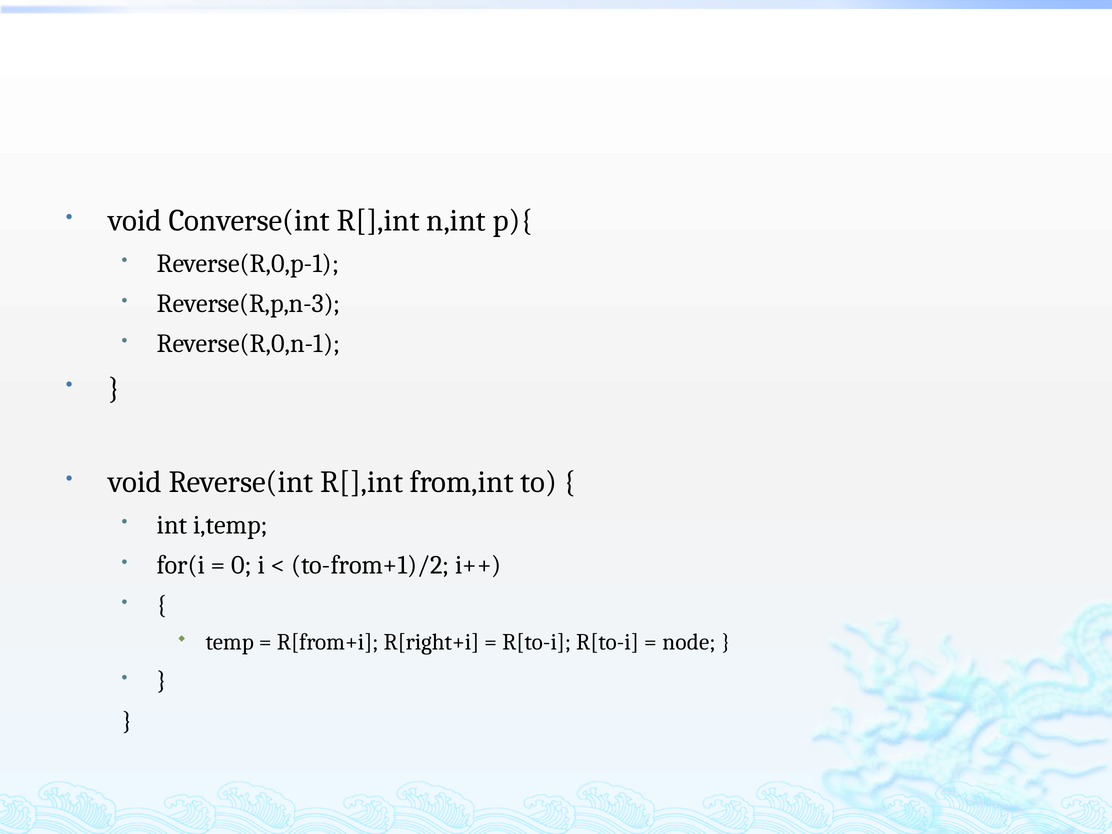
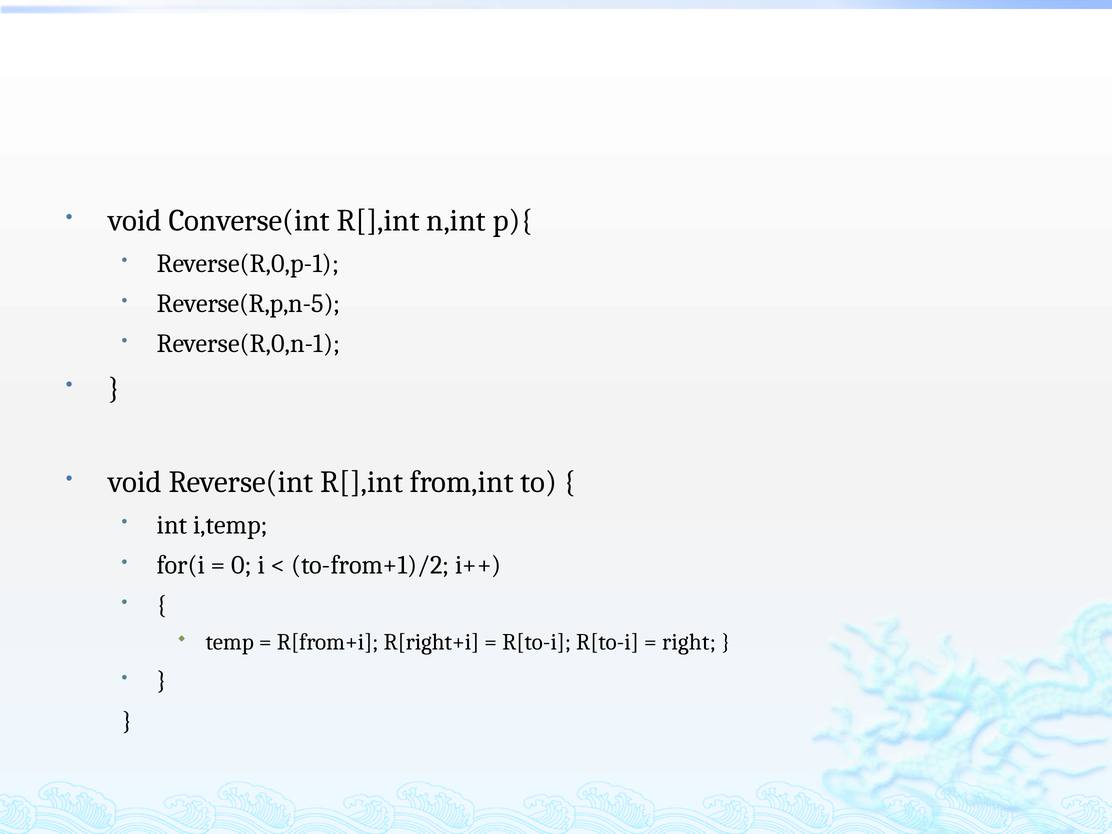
Reverse(R,p,n-3: Reverse(R,p,n-3 -> Reverse(R,p,n-5
node: node -> right
